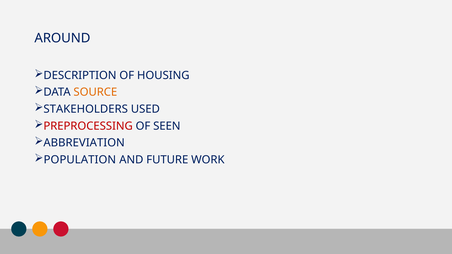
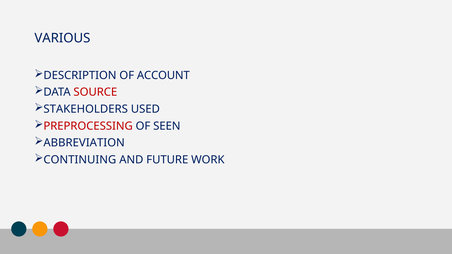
AROUND: AROUND -> VARIOUS
HOUSING: HOUSING -> ACCOUNT
SOURCE colour: orange -> red
POPULATION: POPULATION -> CONTINUING
